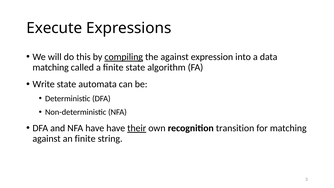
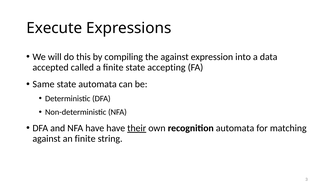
compiling underline: present -> none
matching at (51, 67): matching -> accepted
algorithm: algorithm -> accepting
Write: Write -> Same
recognition transition: transition -> automata
